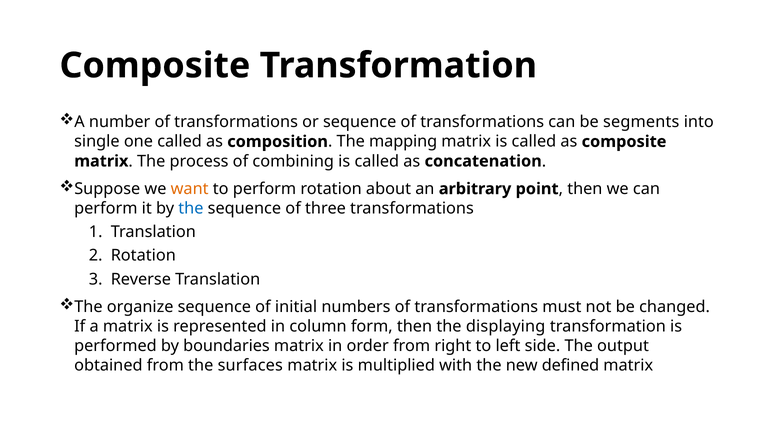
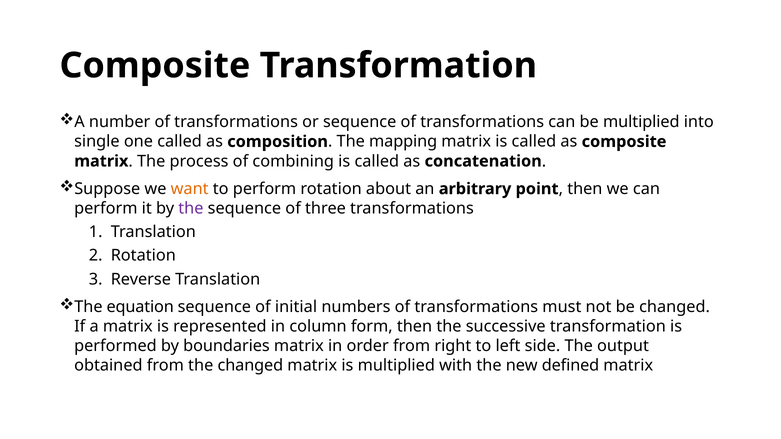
be segments: segments -> multiplied
the at (191, 209) colour: blue -> purple
organize: organize -> equation
displaying: displaying -> successive
the surfaces: surfaces -> changed
